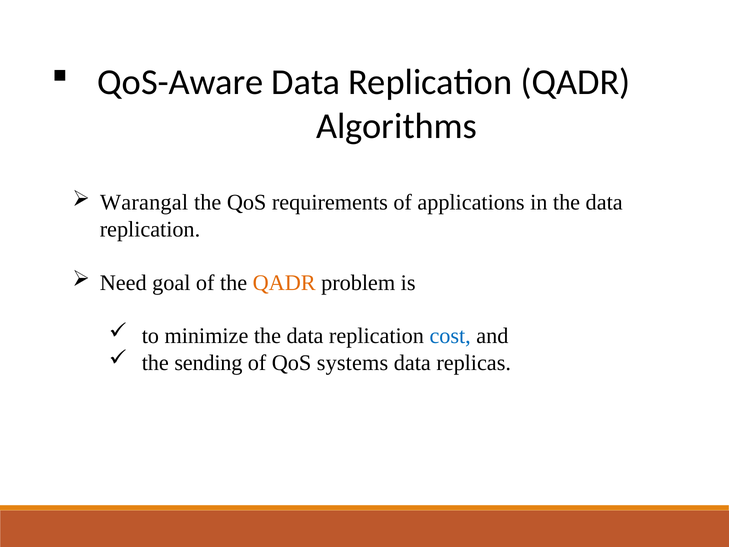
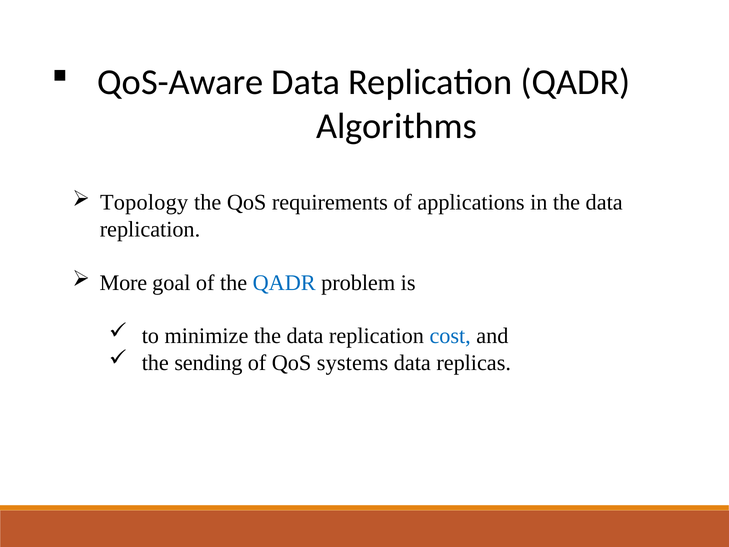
Warangal: Warangal -> Topology
Need: Need -> More
QADR at (284, 283) colour: orange -> blue
